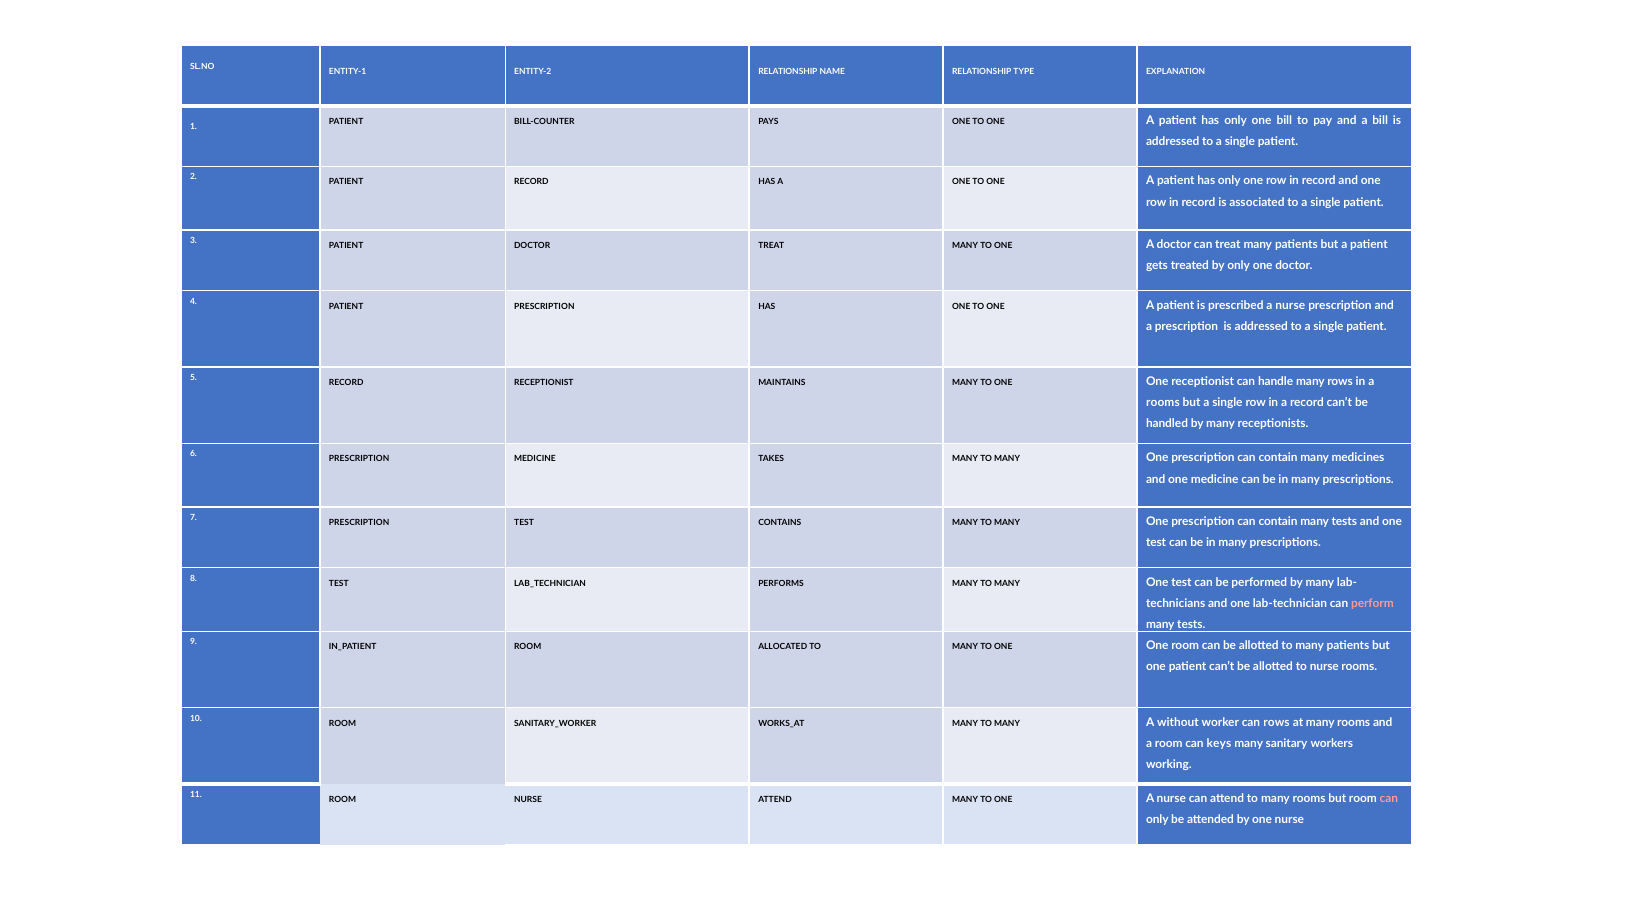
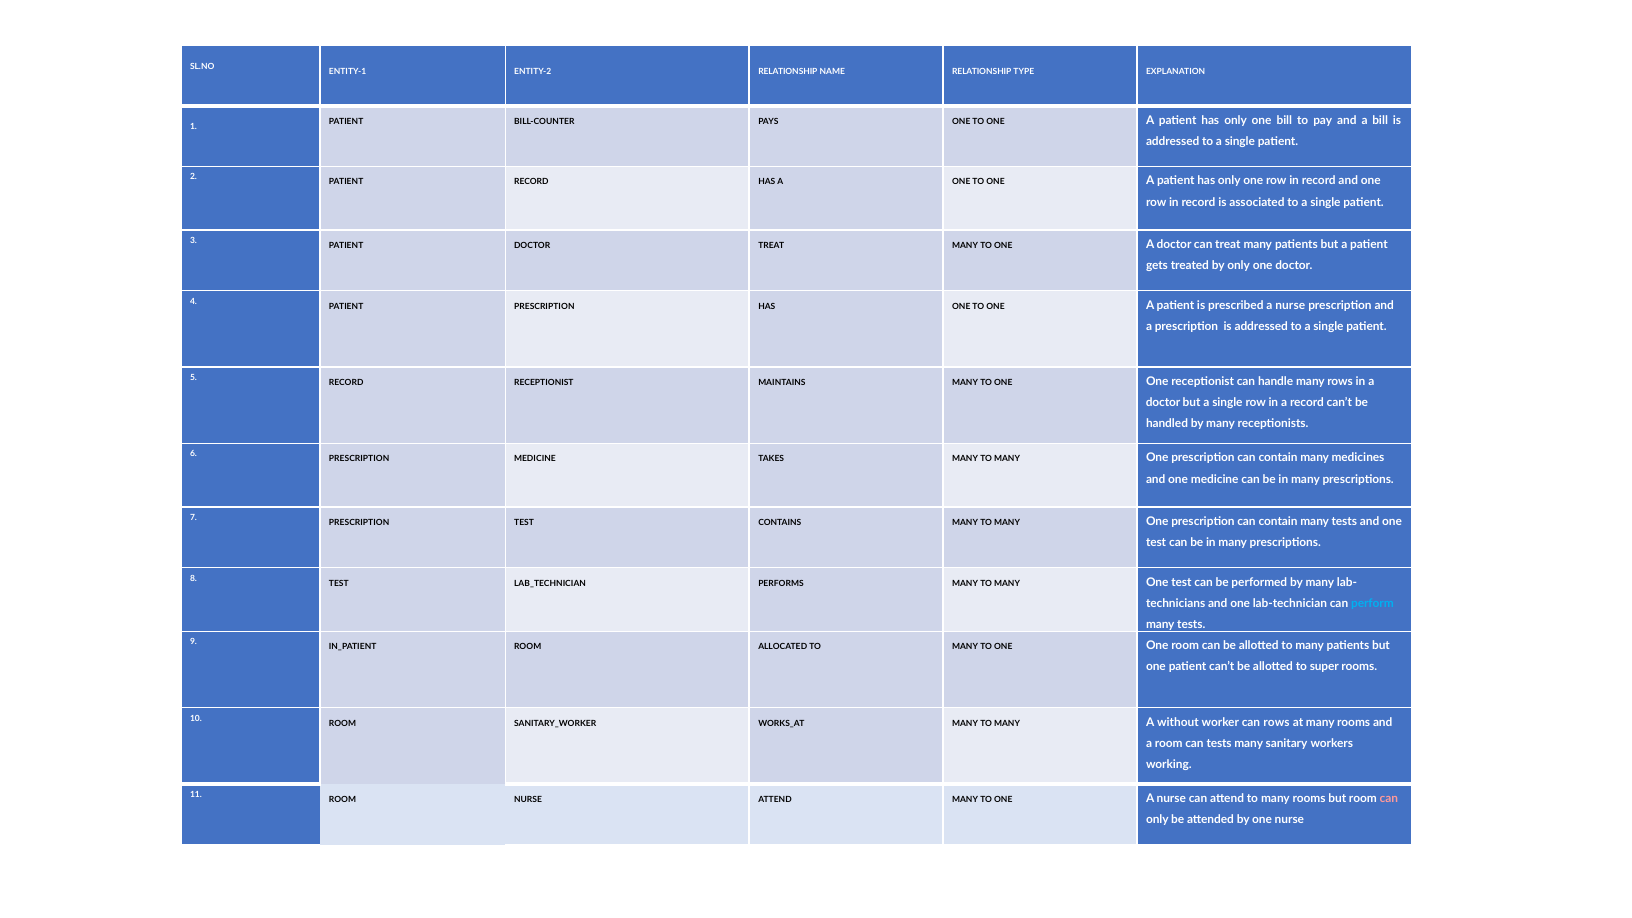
rooms at (1163, 403): rooms -> doctor
perform colour: pink -> light blue
to nurse: nurse -> super
can keys: keys -> tests
